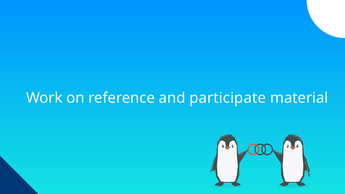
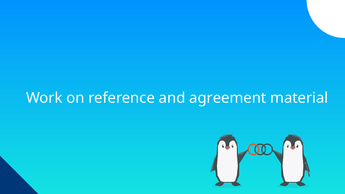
participate: participate -> agreement
